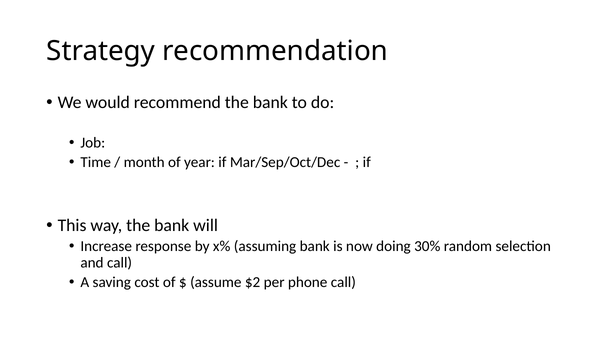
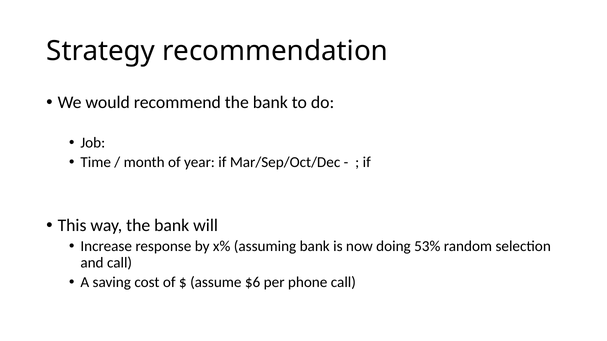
30%: 30% -> 53%
$2: $2 -> $6
